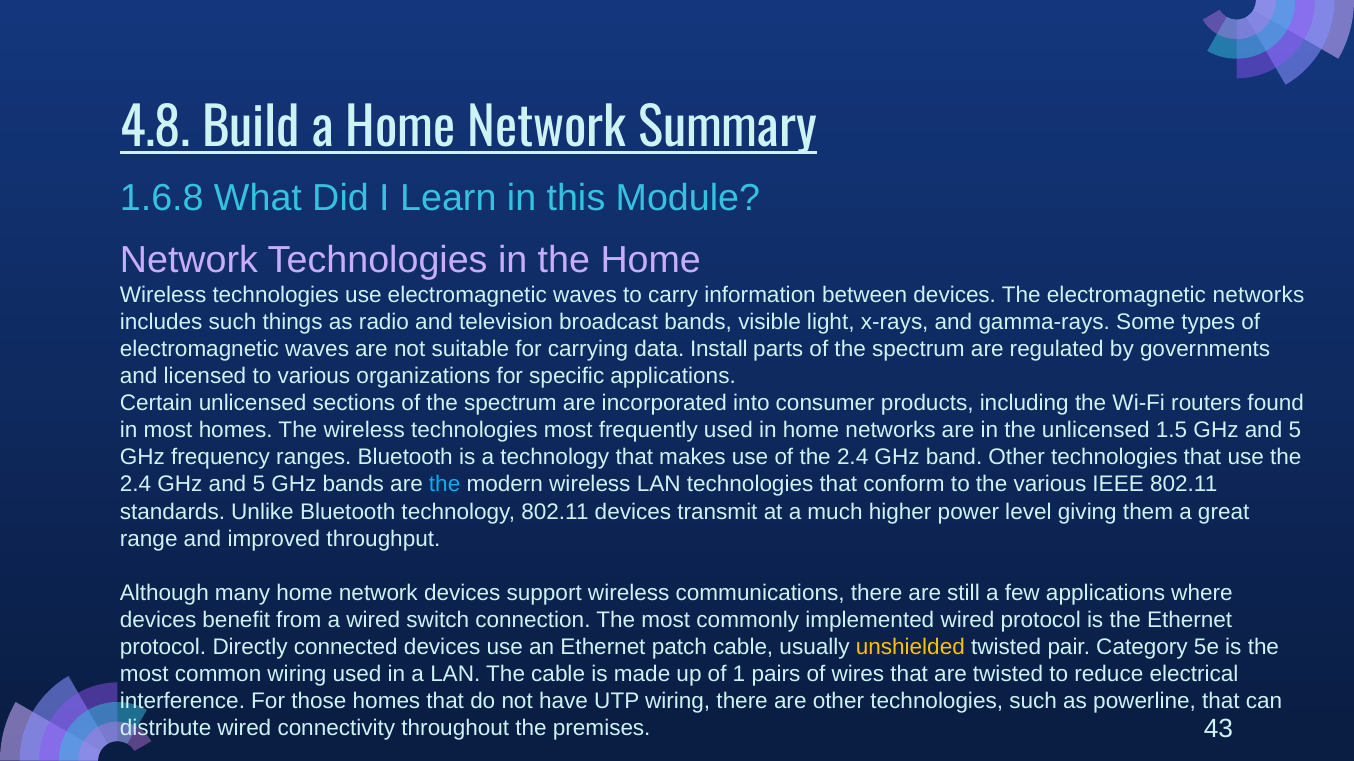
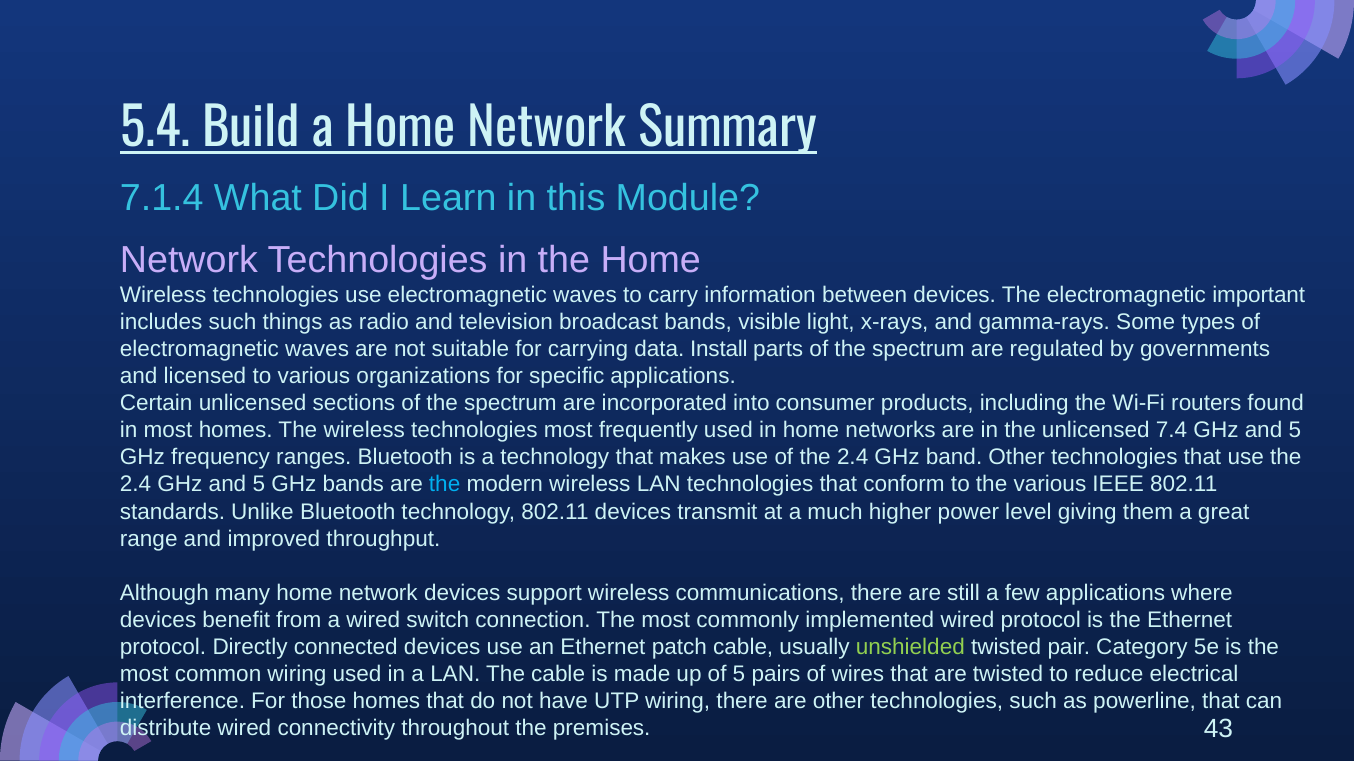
4.8: 4.8 -> 5.4
1.6.8: 1.6.8 -> 7.1.4
electromagnetic networks: networks -> important
1.5: 1.5 -> 7.4
unshielded colour: yellow -> light green
of 1: 1 -> 5
